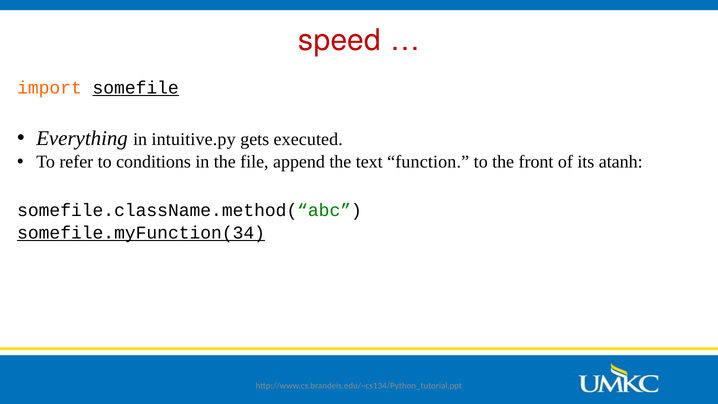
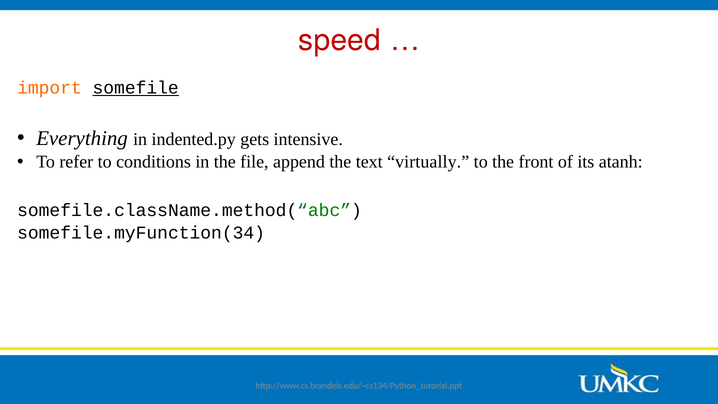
intuitive.py: intuitive.py -> indented.py
executed: executed -> intensive
function: function -> virtually
somefile.myFunction(34 underline: present -> none
